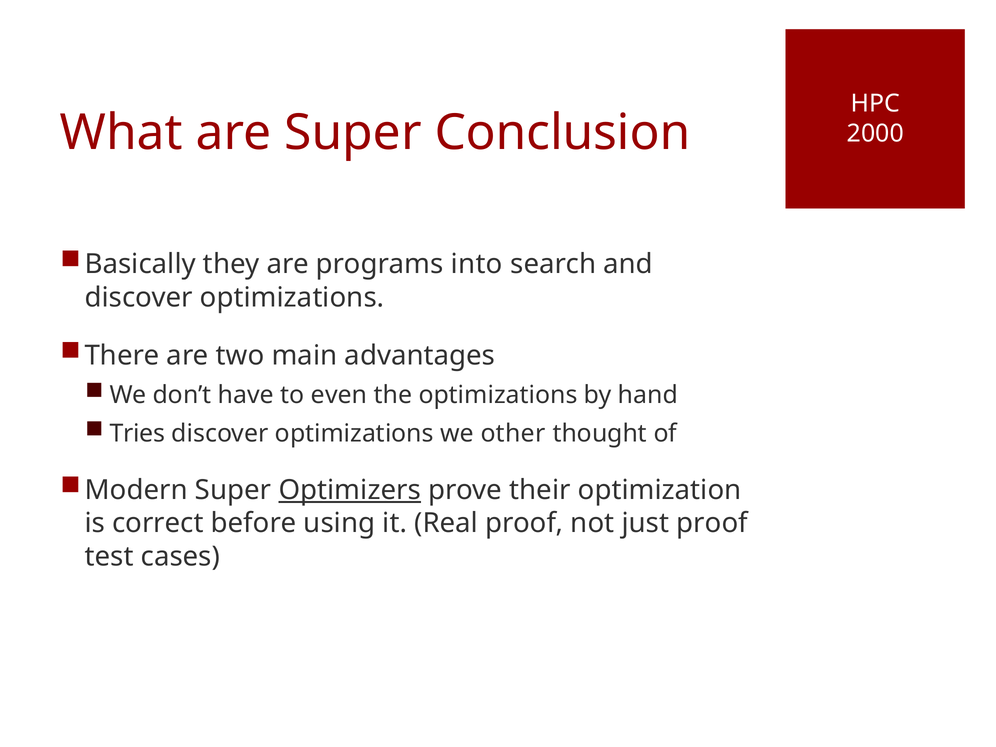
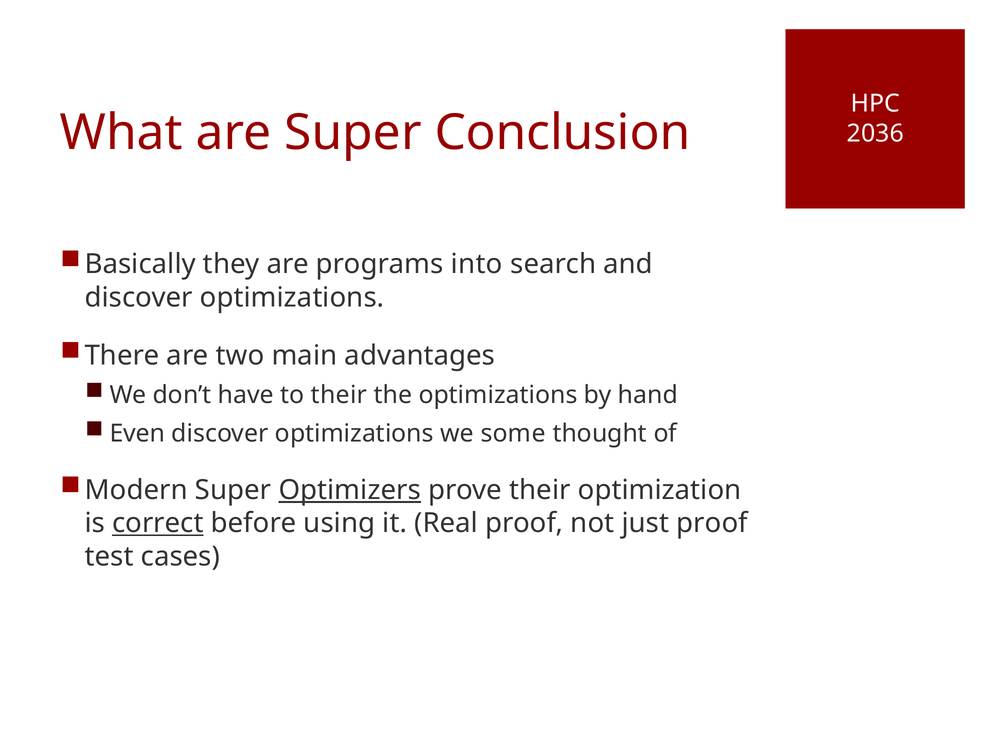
2000: 2000 -> 2036
to even: even -> their
Tries: Tries -> Even
other: other -> some
correct underline: none -> present
